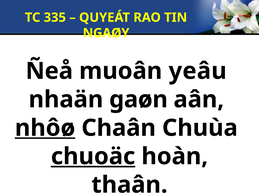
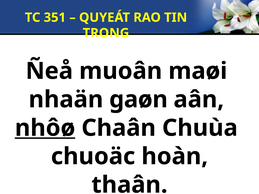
335: 335 -> 351
NGAØY: NGAØY -> TRONG
yeâu: yeâu -> maøi
chuoäc underline: present -> none
